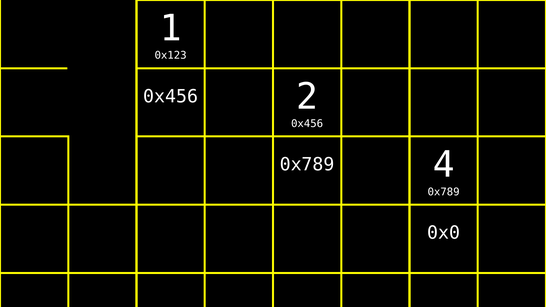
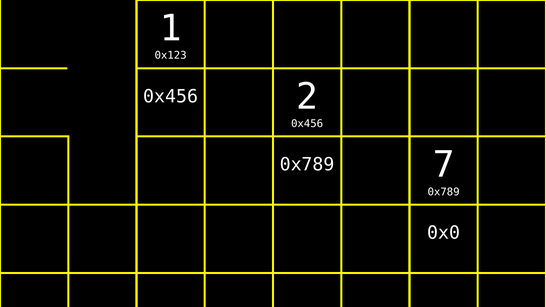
4: 4 -> 7
